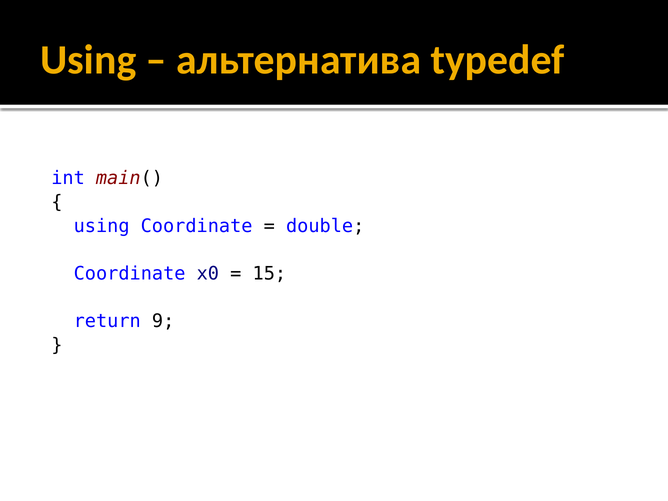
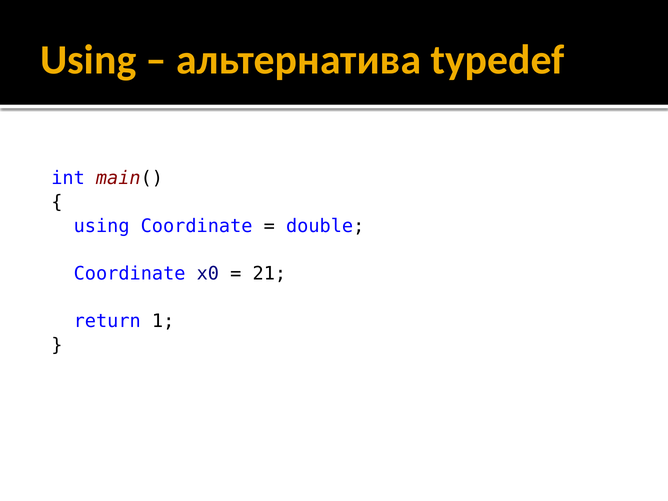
15: 15 -> 21
9: 9 -> 1
